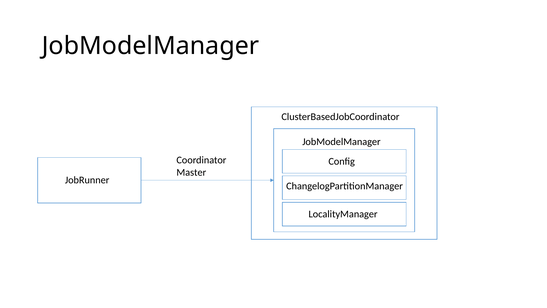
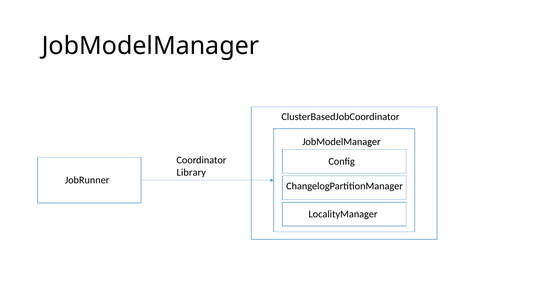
Master: Master -> Library
